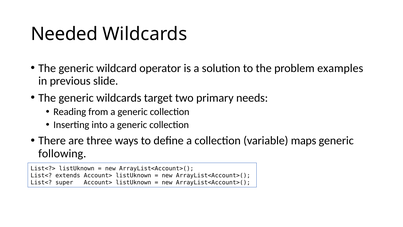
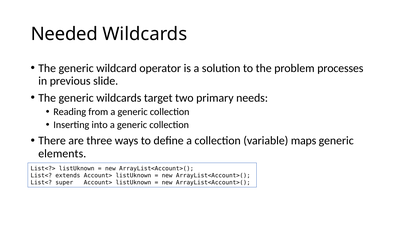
examples: examples -> processes
following: following -> elements
